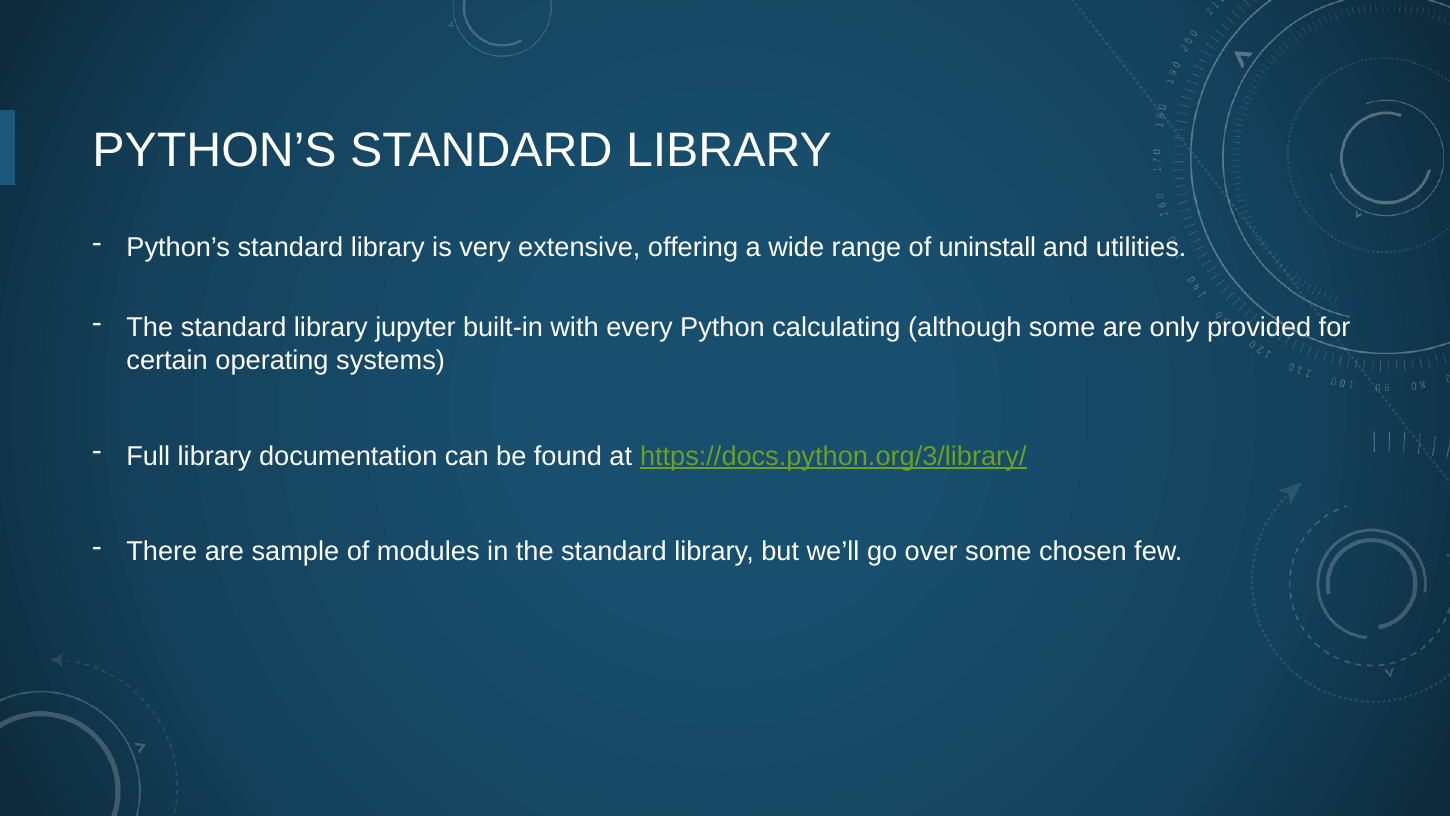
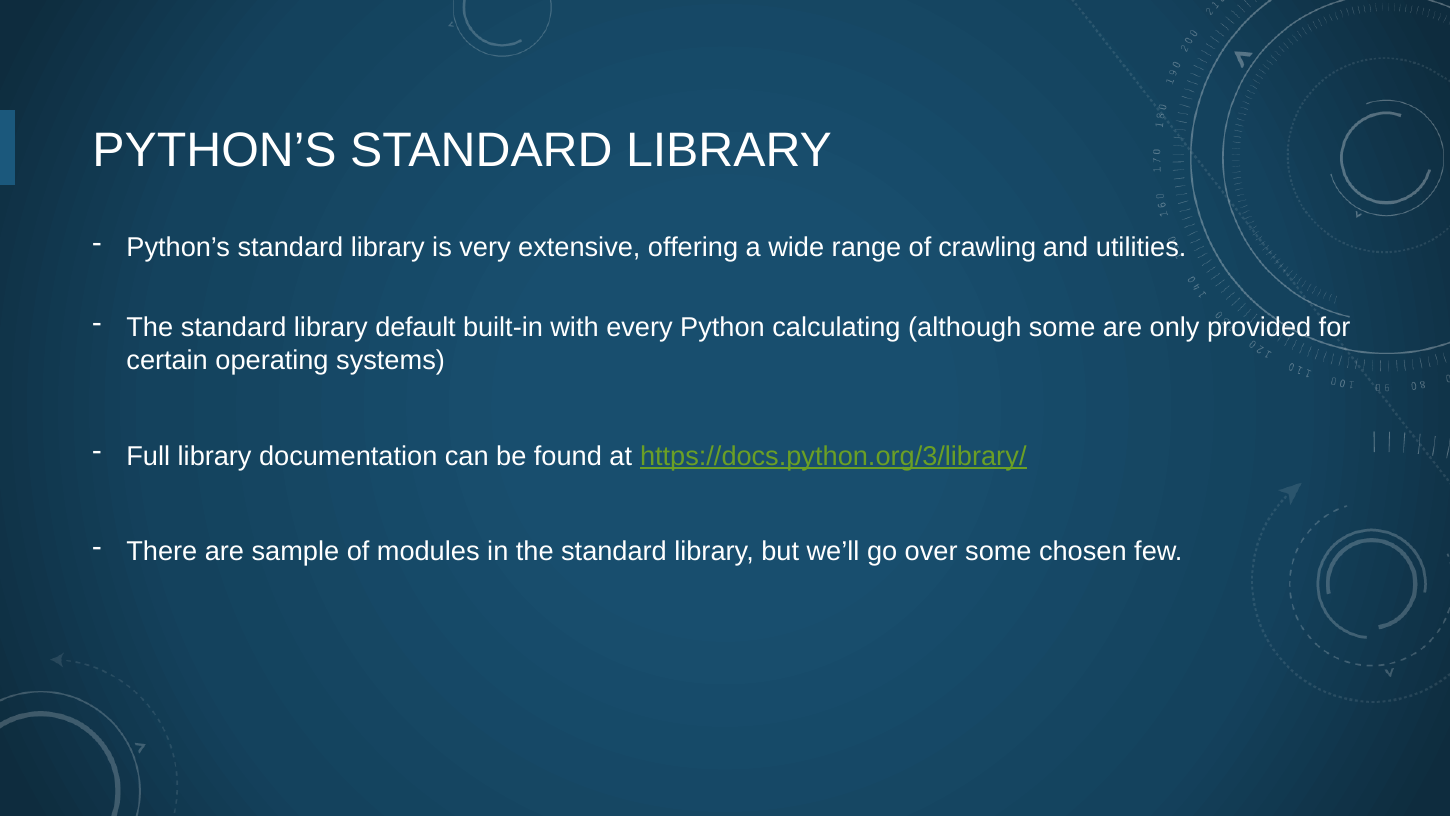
uninstall: uninstall -> crawling
jupyter: jupyter -> default
